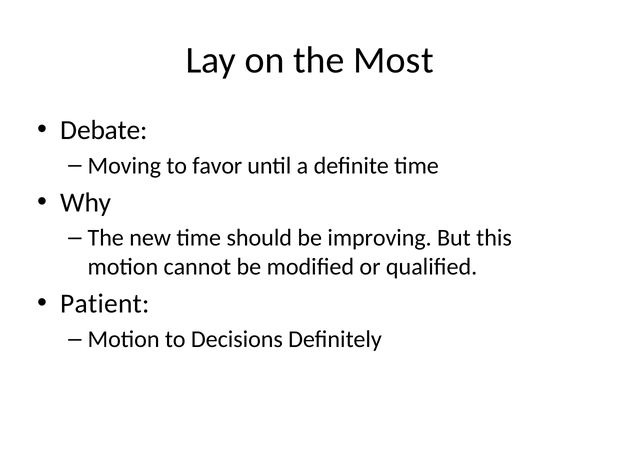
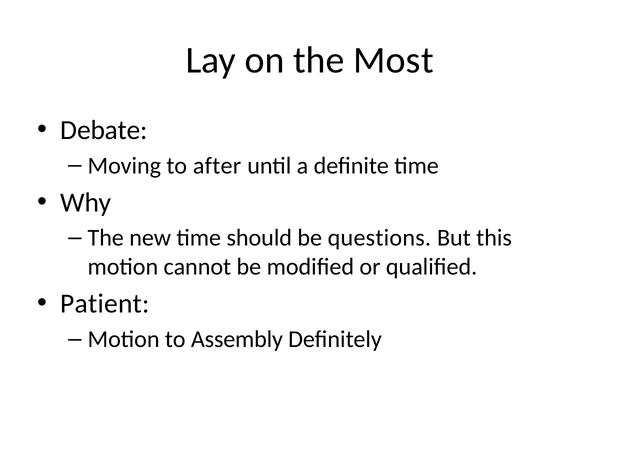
favor: favor -> after
improving: improving -> questions
Decisions: Decisions -> Assembly
